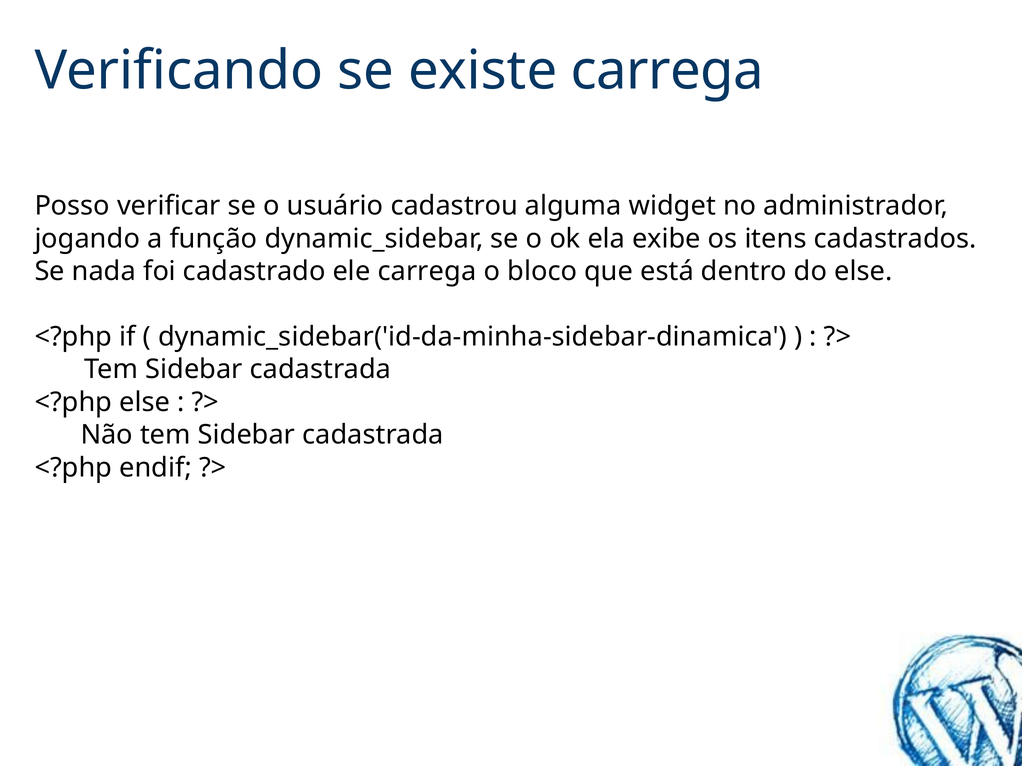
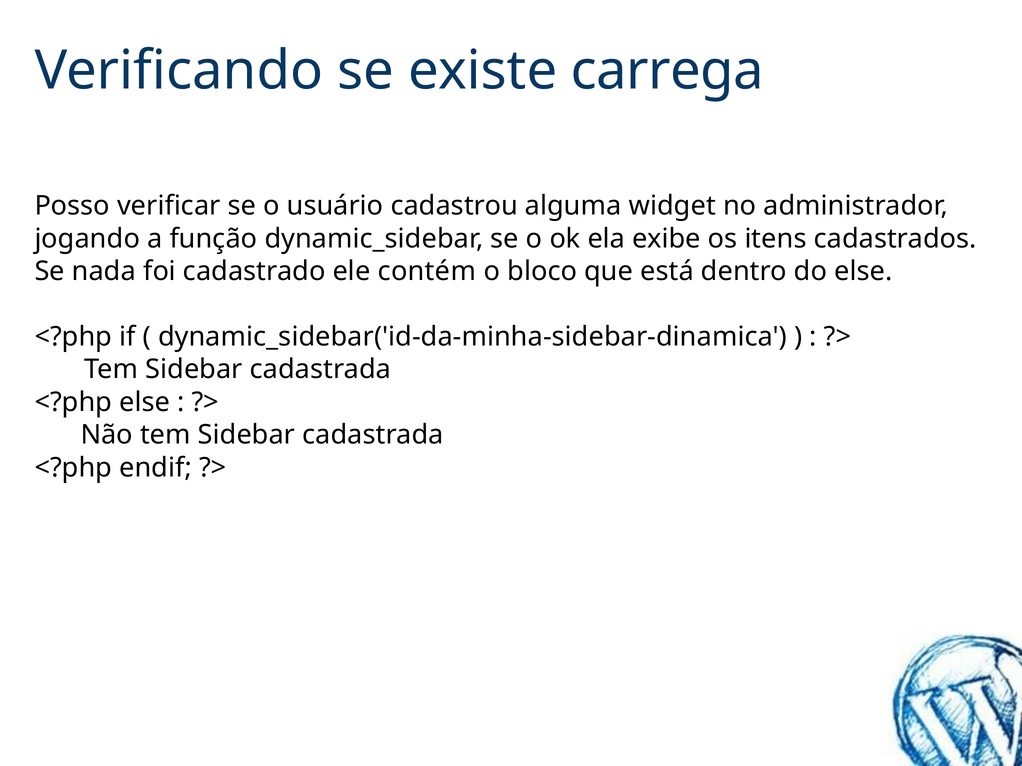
ele carrega: carrega -> contém
